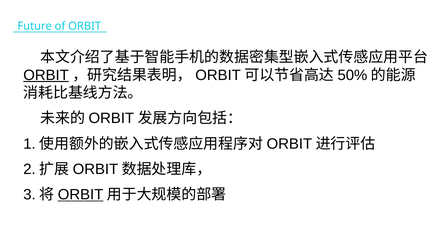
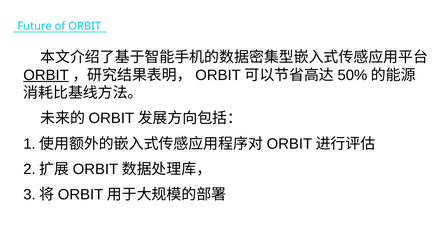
ORBIT at (81, 194) underline: present -> none
